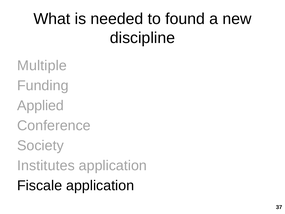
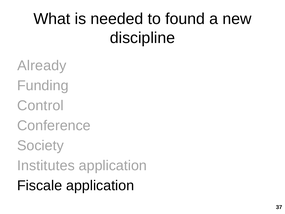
Multiple: Multiple -> Already
Applied: Applied -> Control
